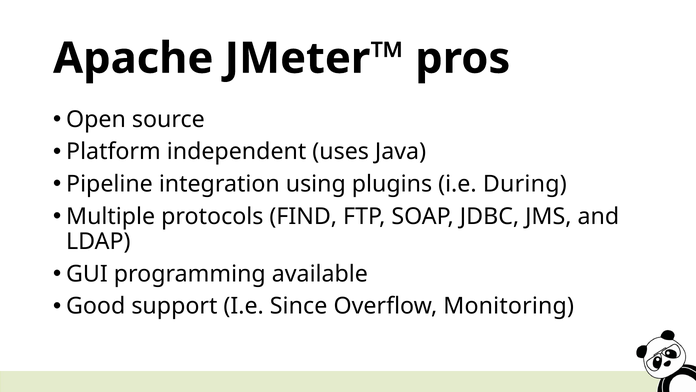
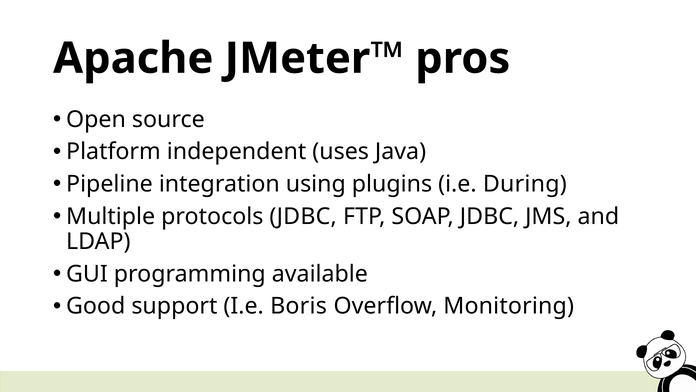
protocols FIND: FIND -> JDBC
Since: Since -> Boris
